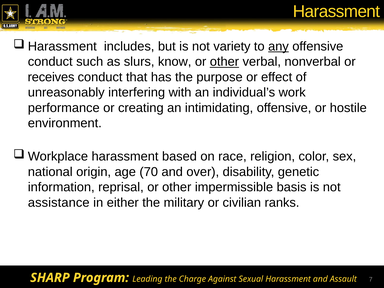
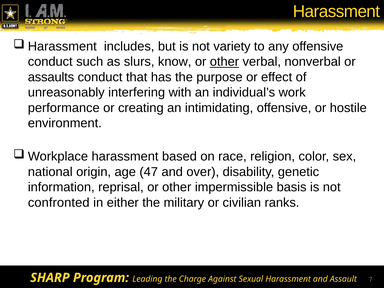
any underline: present -> none
receives: receives -> assaults
70: 70 -> 47
assistance: assistance -> confronted
